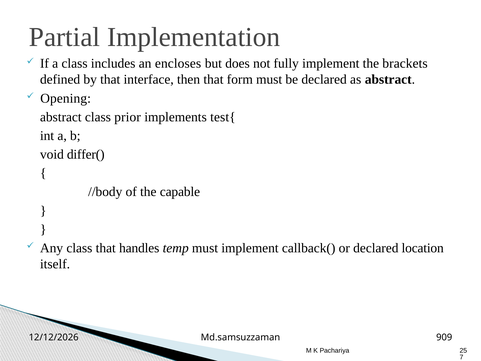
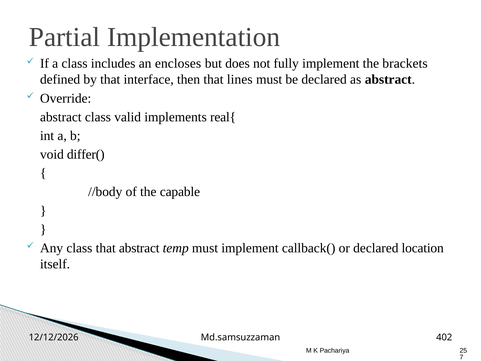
form: form -> lines
Opening: Opening -> Override
prior: prior -> valid
test{: test{ -> real{
that handles: handles -> abstract
909: 909 -> 402
